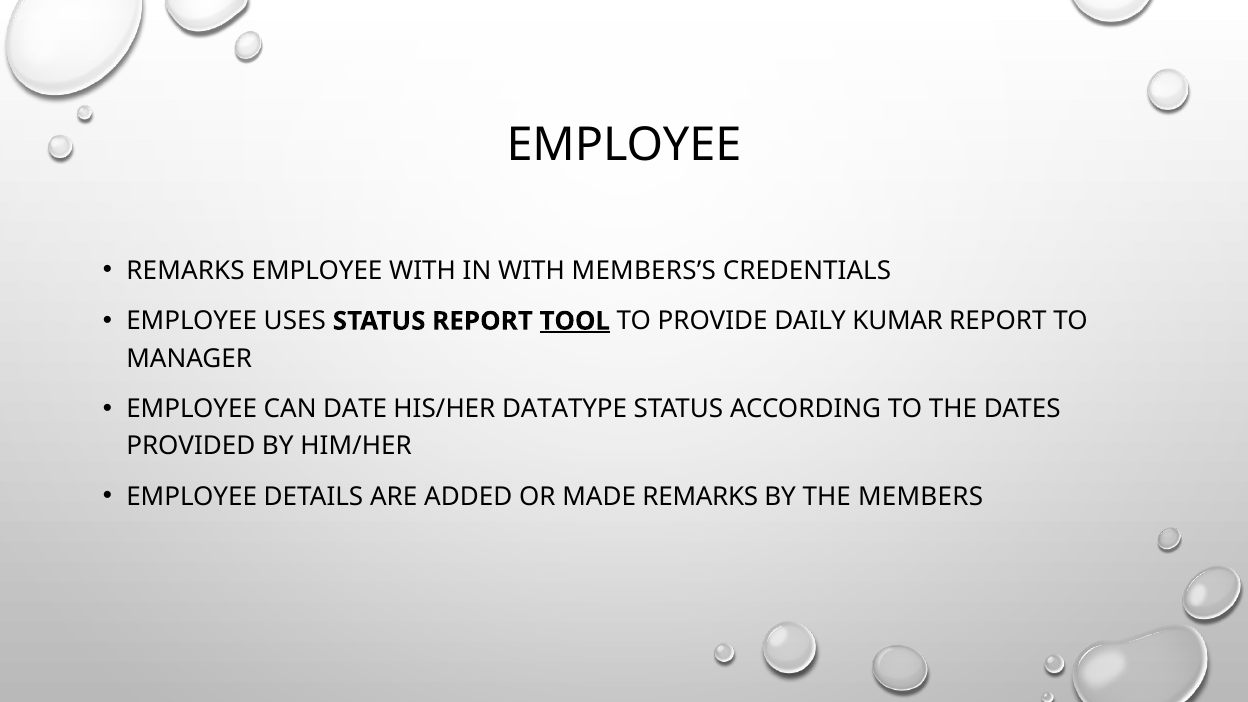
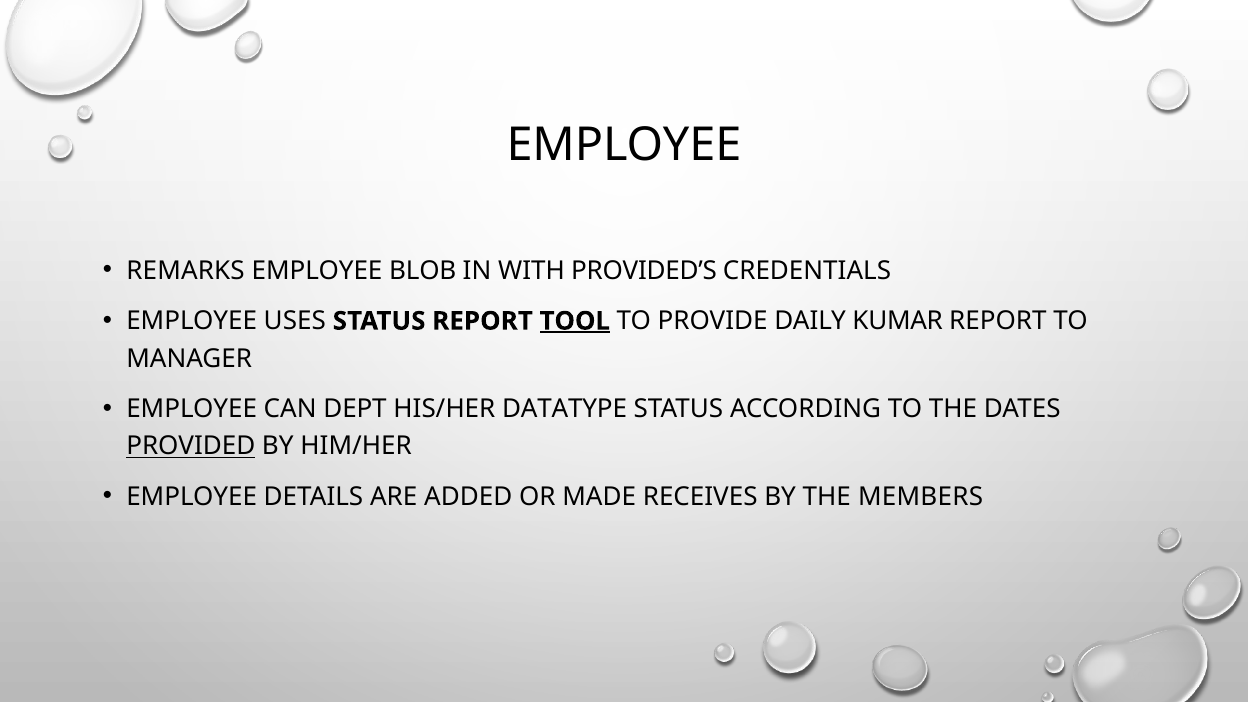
EMPLOYEE WITH: WITH -> BLOB
MEMBERS’S: MEMBERS’S -> PROVIDED’S
DATE: DATE -> DEPT
PROVIDED underline: none -> present
MADE REMARKS: REMARKS -> RECEIVES
